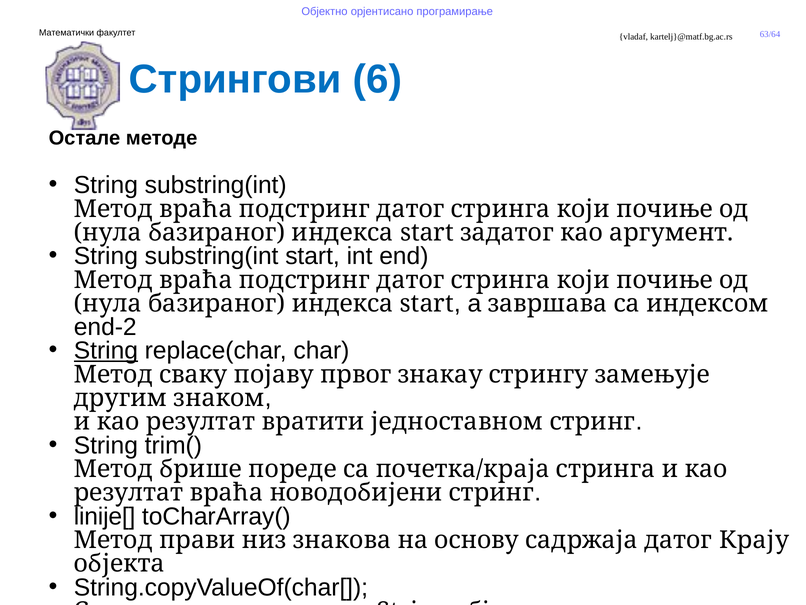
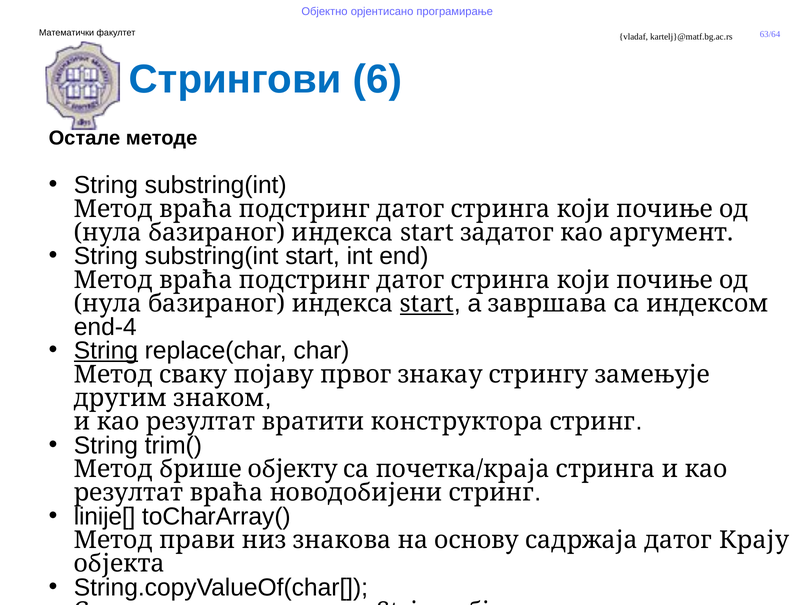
start at (427, 303) underline: none -> present
end-2: end-2 -> end-4
једноставном: једноставном -> конструктора
пореде: пореде -> објекту
